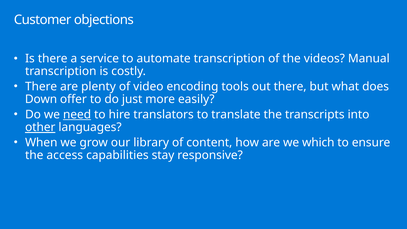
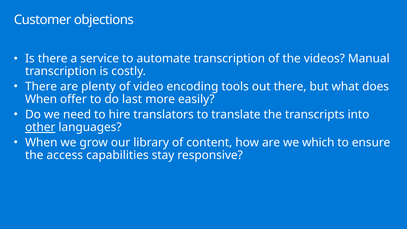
Down at (41, 99): Down -> When
just: just -> last
need underline: present -> none
